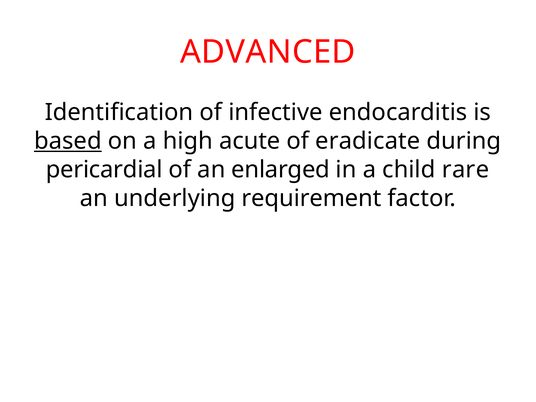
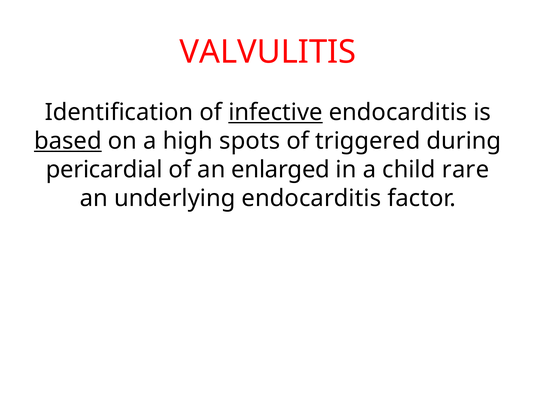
ADVANCED: ADVANCED -> VALVULITIS
infective underline: none -> present
acute: acute -> spots
eradicate: eradicate -> triggered
underlying requirement: requirement -> endocarditis
